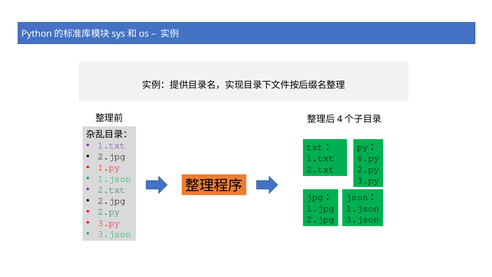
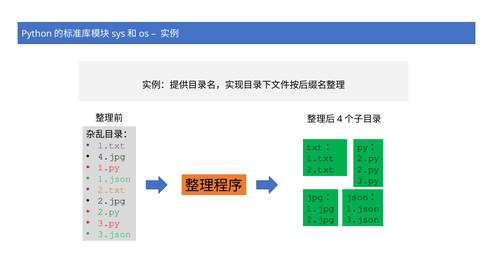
2.jpg at (112, 156): 2.jpg -> 4.jpg
6.py at (368, 158): 6.py -> 2.py
2.txt at (112, 190) colour: green -> orange
